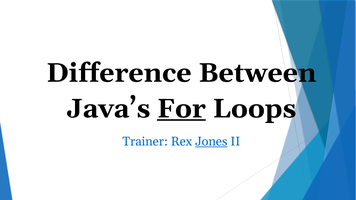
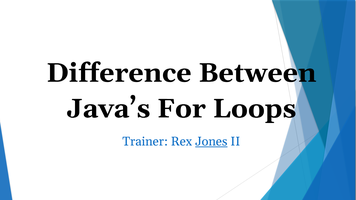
For underline: present -> none
